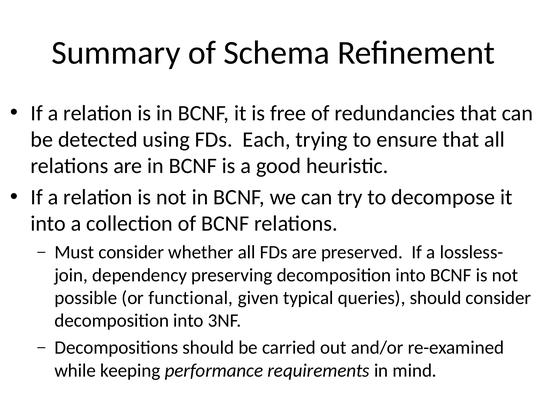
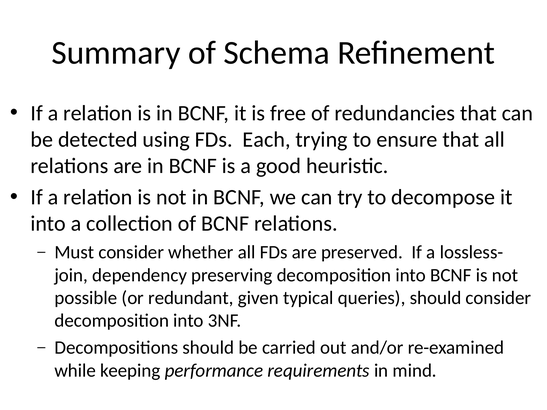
functional: functional -> redundant
